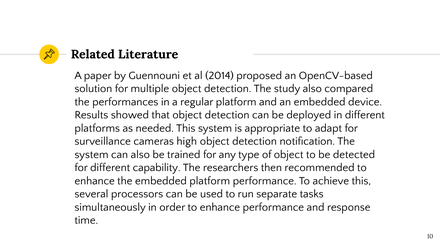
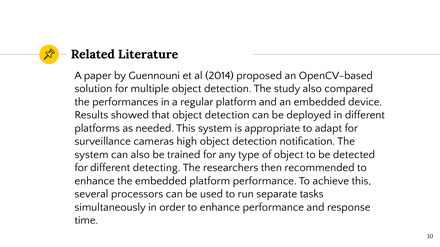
capability: capability -> detecting
